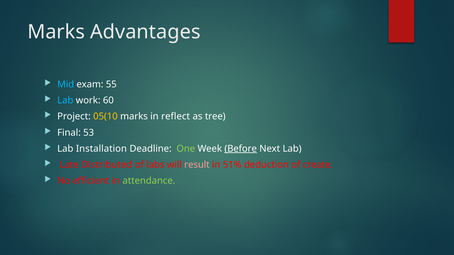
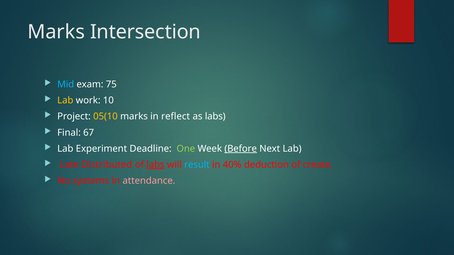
Advantages: Advantages -> Intersection
55: 55 -> 75
Lab at (65, 101) colour: light blue -> yellow
60: 60 -> 10
as tree: tree -> labs
53: 53 -> 67
Installation: Installation -> Experiment
labs at (155, 165) underline: none -> present
result colour: pink -> light blue
51%: 51% -> 40%
efficient: efficient -> systems
attendance colour: light green -> pink
